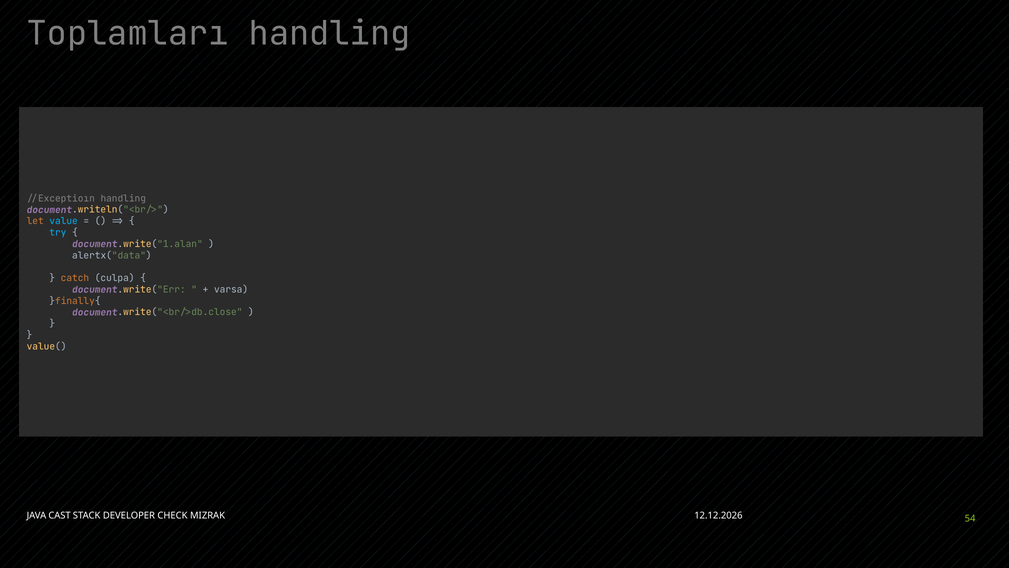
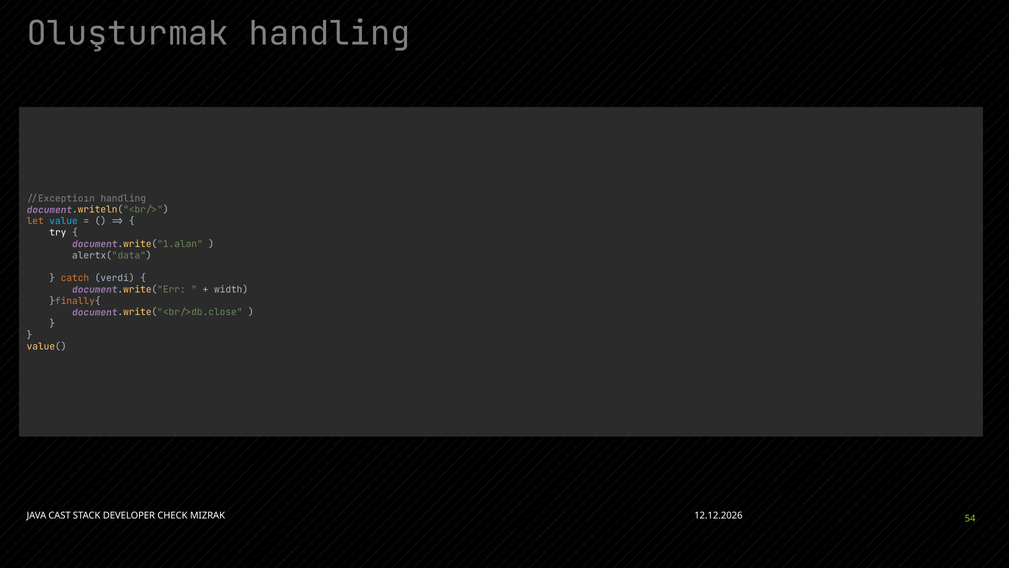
Toplamları: Toplamları -> Oluşturmak
try colour: light blue -> white
culpa: culpa -> verdi
varsa: varsa -> width
